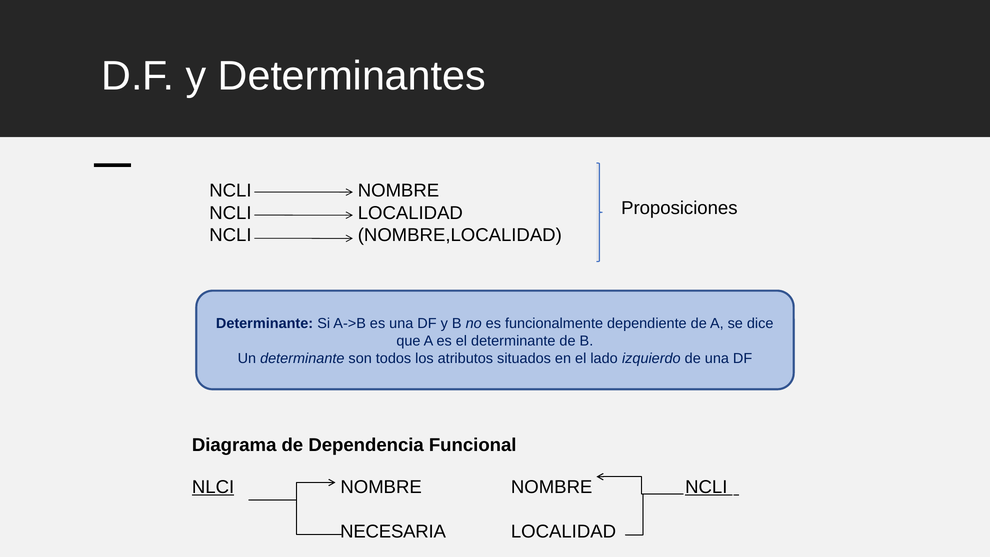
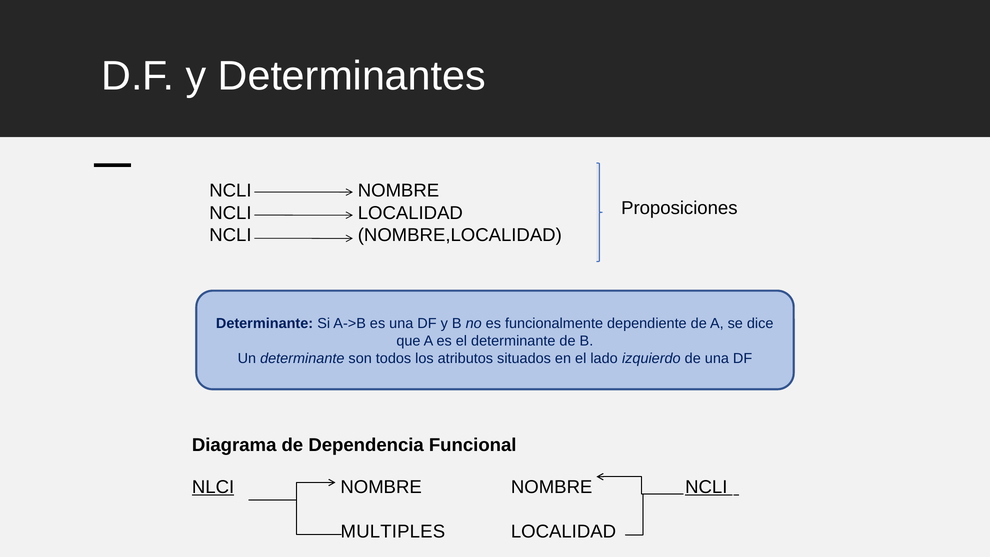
NECESARIA: NECESARIA -> MULTIPLES
